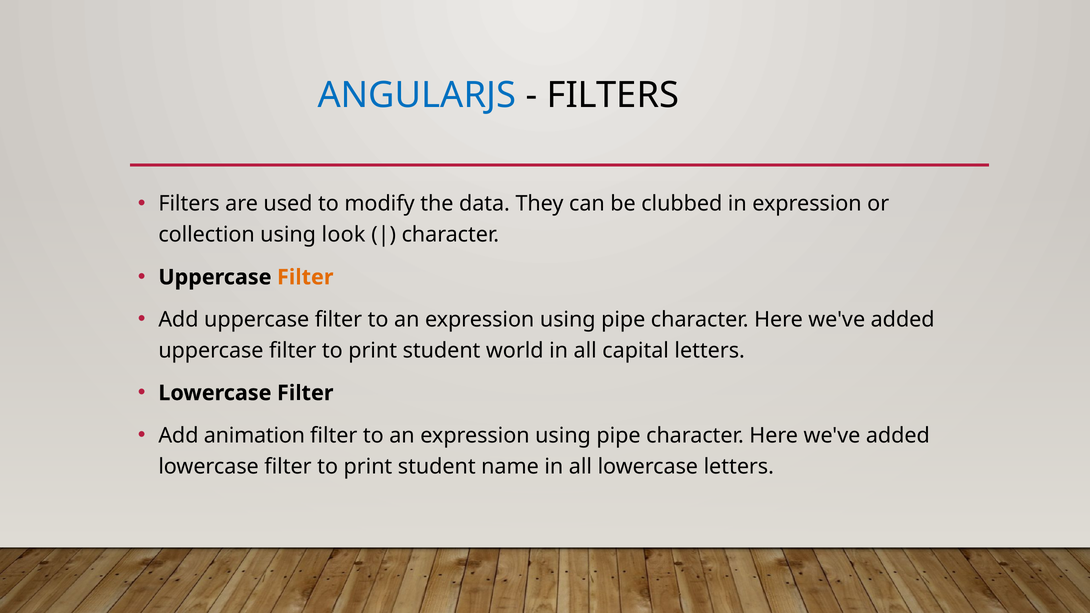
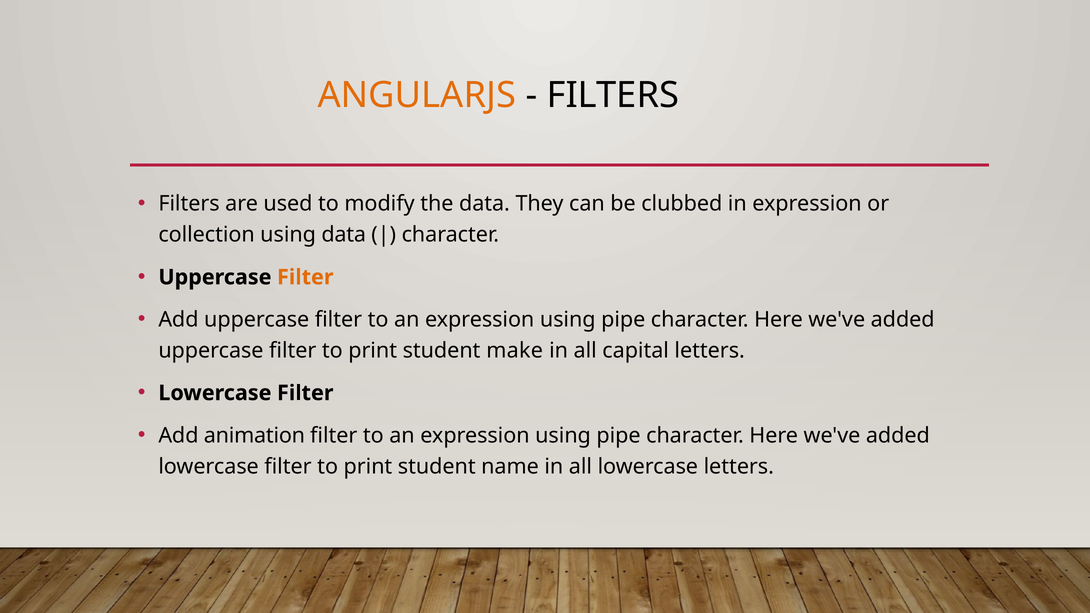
ANGULARJS colour: blue -> orange
using look: look -> data
world: world -> make
